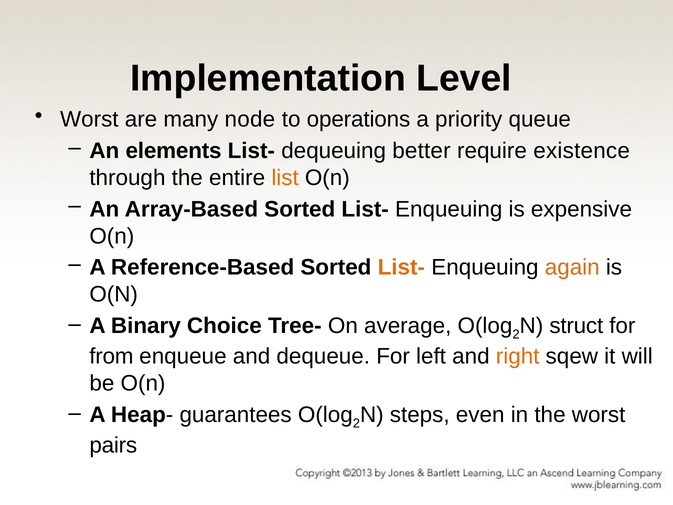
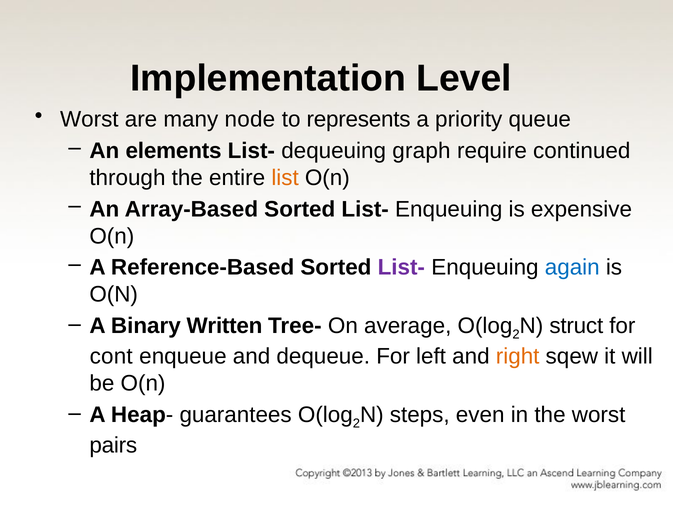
operations: operations -> represents
better: better -> graph
existence: existence -> continued
List- at (401, 267) colour: orange -> purple
again colour: orange -> blue
Choice: Choice -> Written
from: from -> cont
